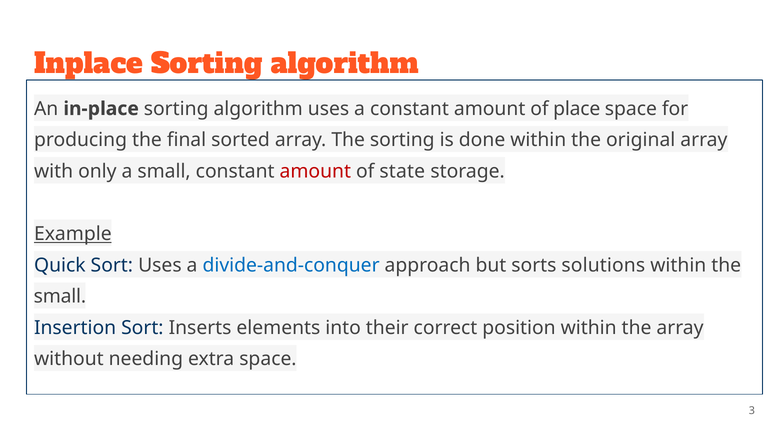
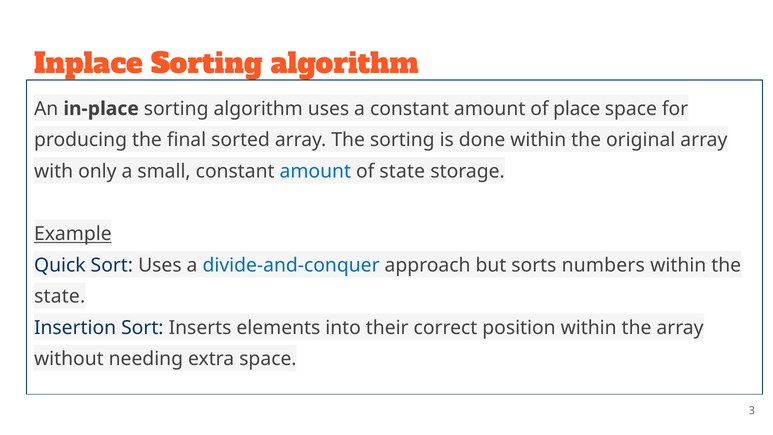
amount at (315, 171) colour: red -> blue
solutions: solutions -> numbers
small at (60, 296): small -> state
